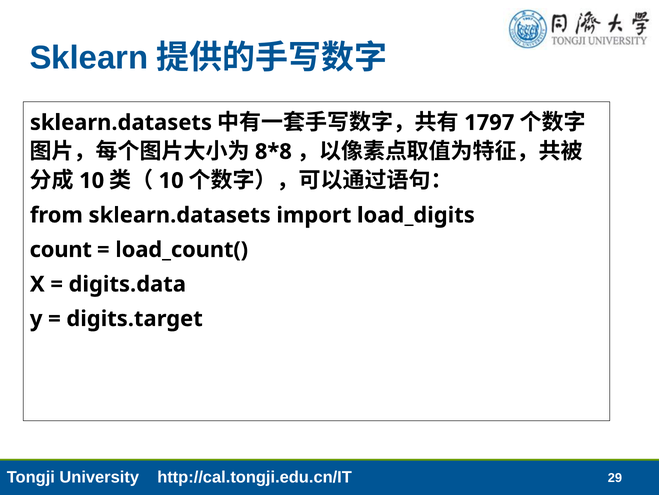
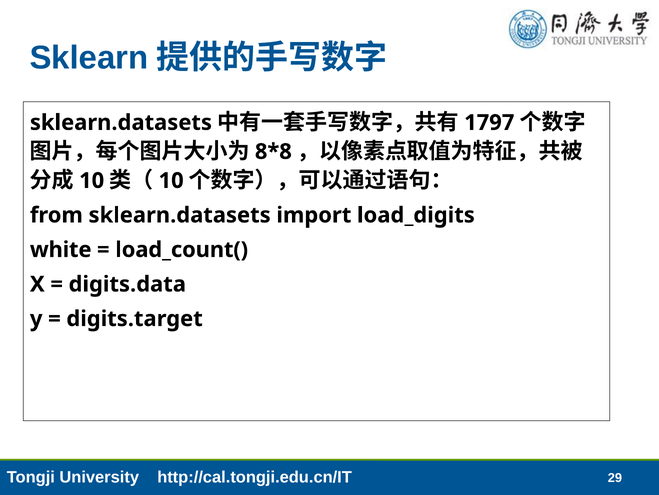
count: count -> white
